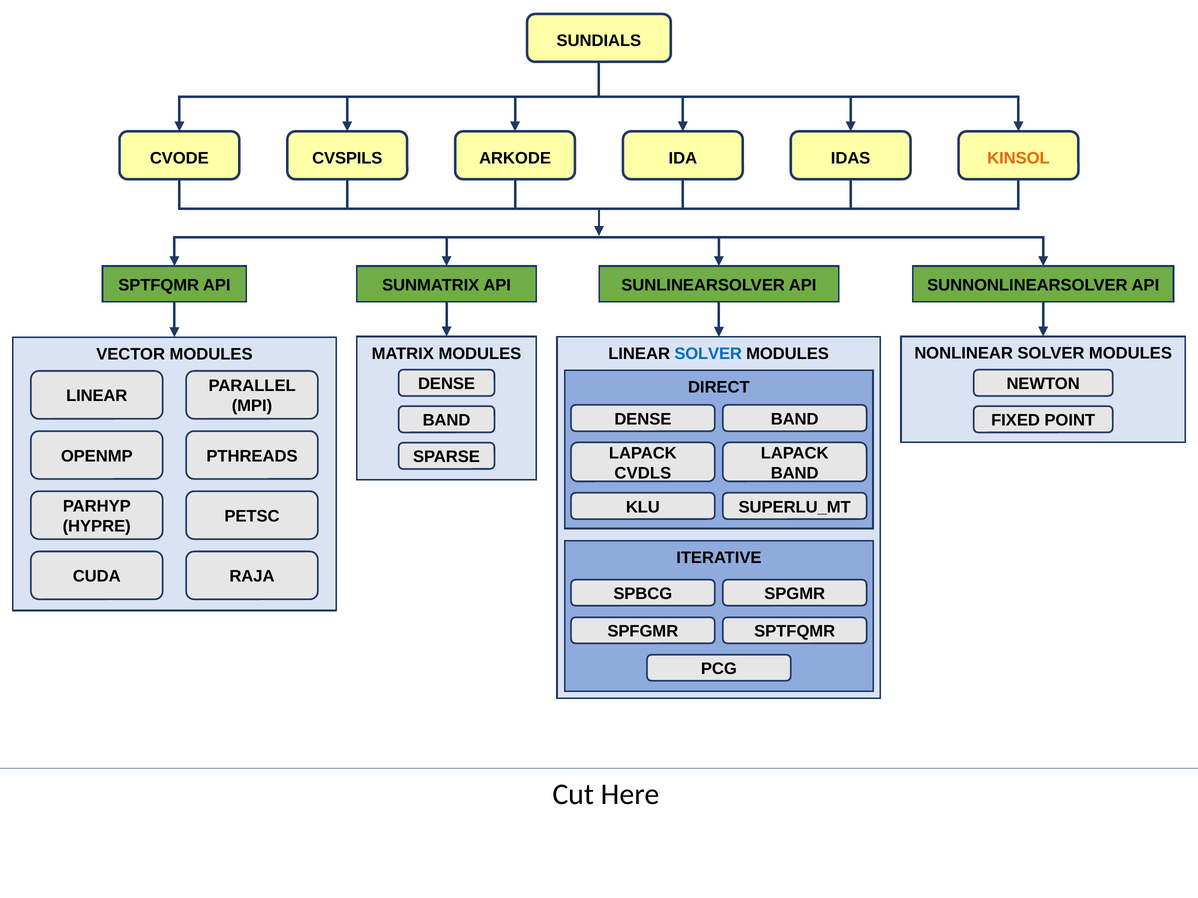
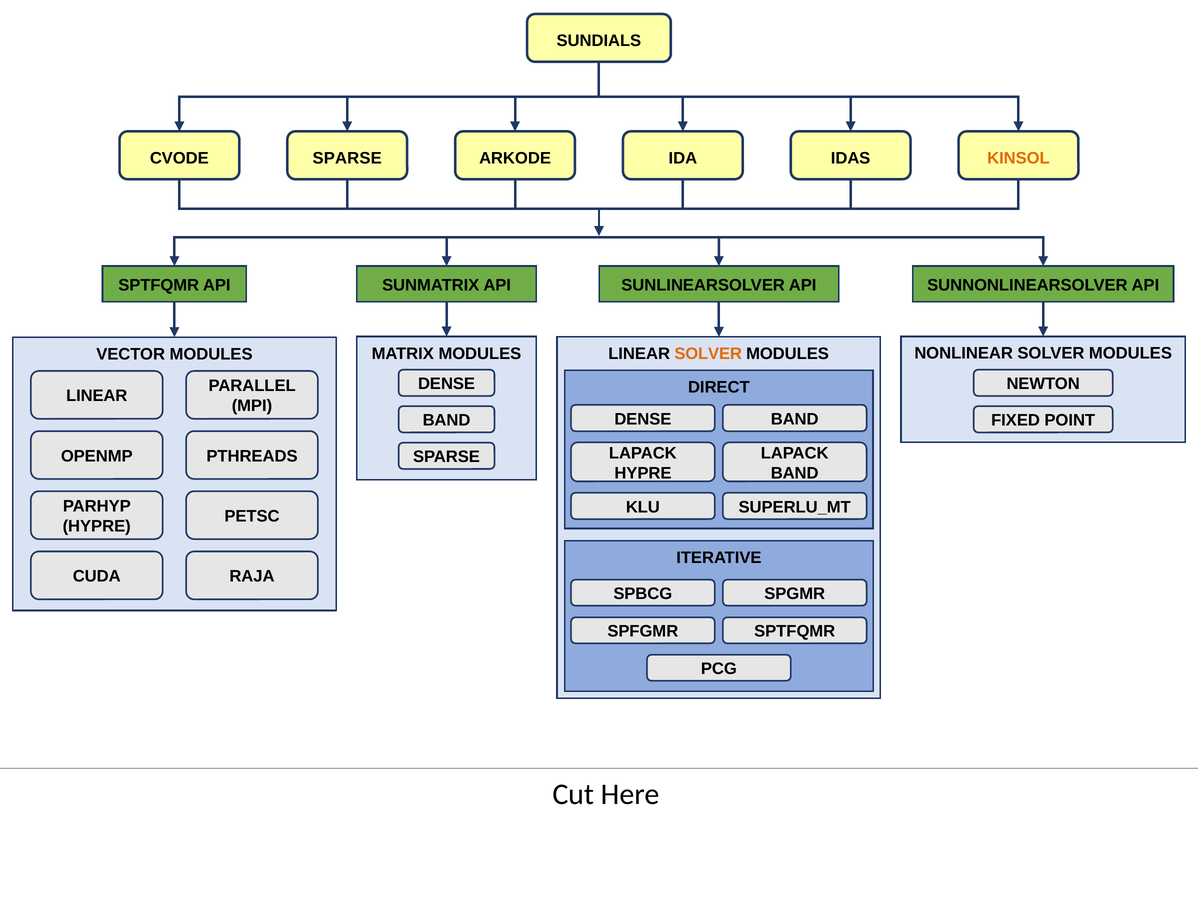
CVODE CVSPILS: CVSPILS -> SPARSE
SOLVER at (708, 354) colour: blue -> orange
CVDLS at (643, 473): CVDLS -> HYPRE
